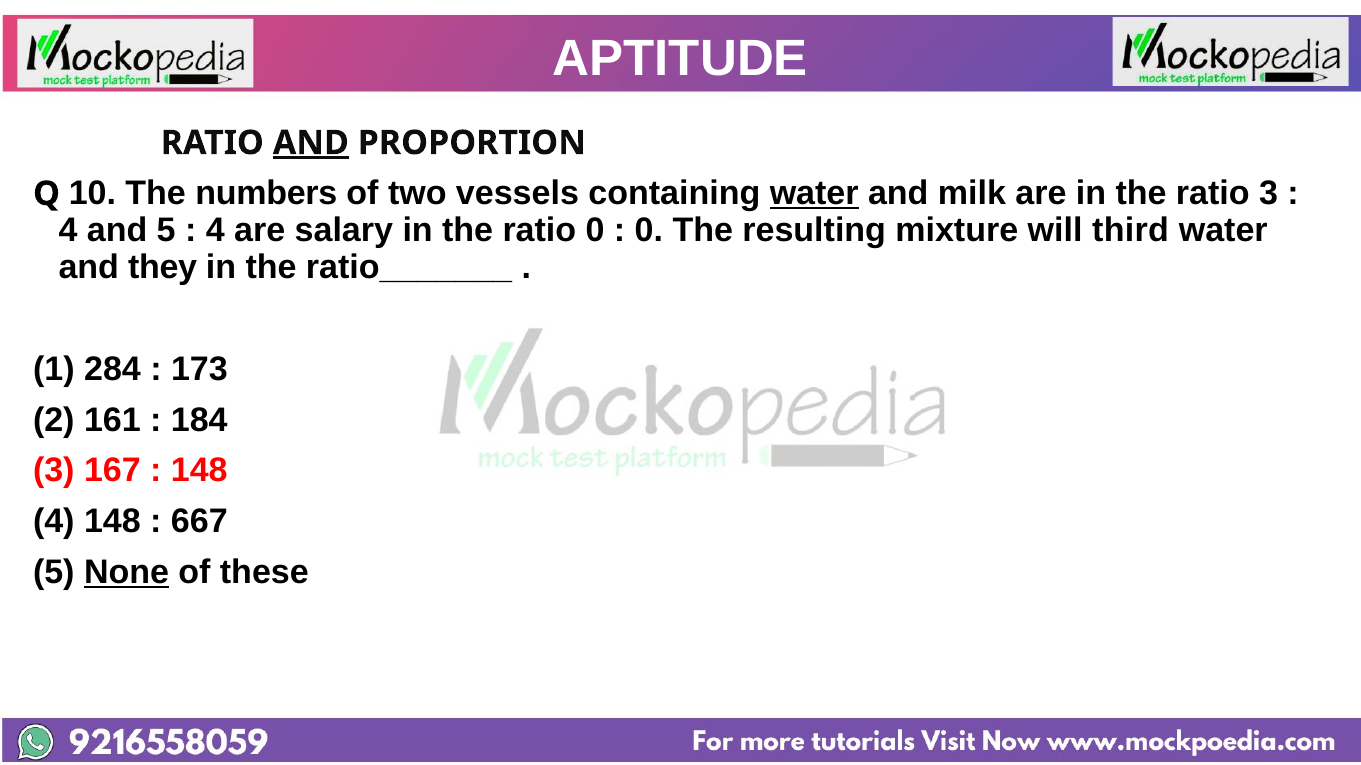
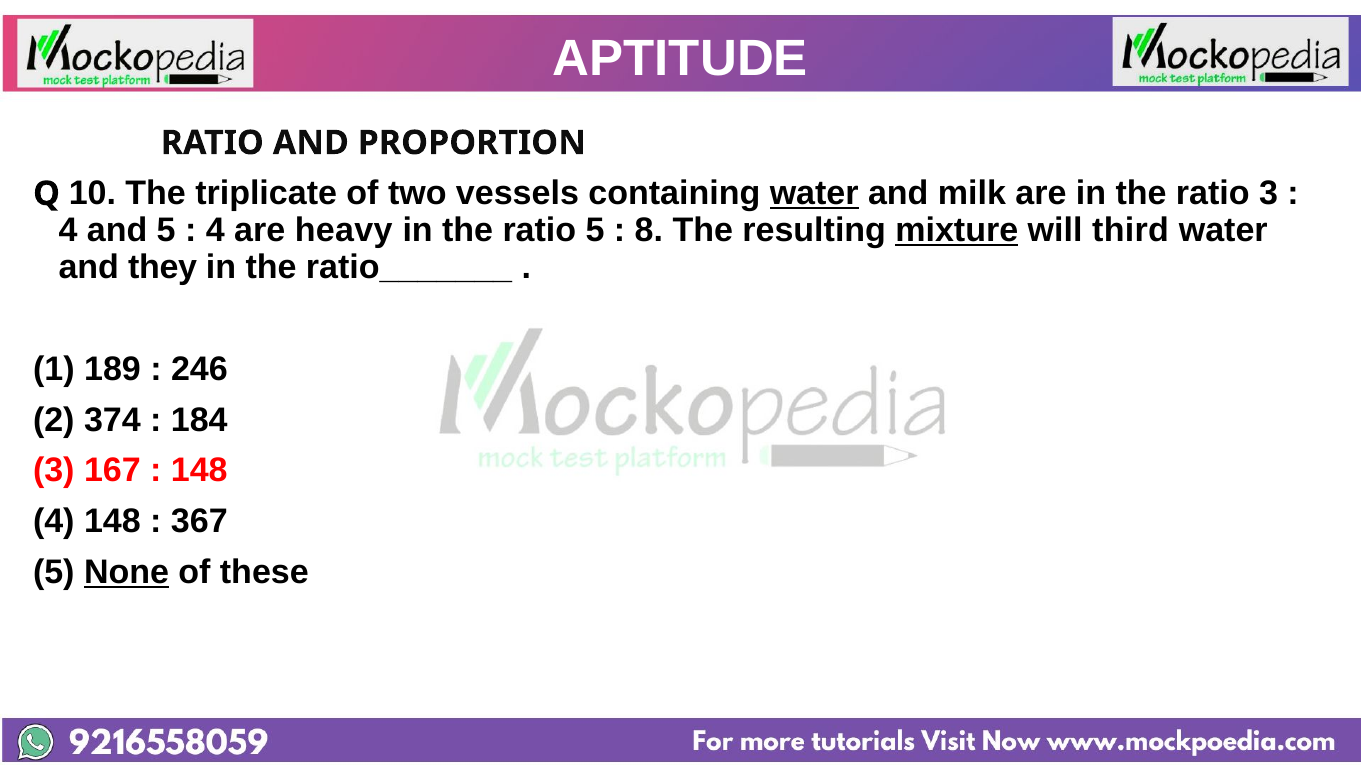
AND at (311, 143) underline: present -> none
numbers: numbers -> triplicate
salary: salary -> heavy
ratio 0: 0 -> 5
0 at (649, 231): 0 -> 8
mixture underline: none -> present
284: 284 -> 189
173: 173 -> 246
161: 161 -> 374
667: 667 -> 367
